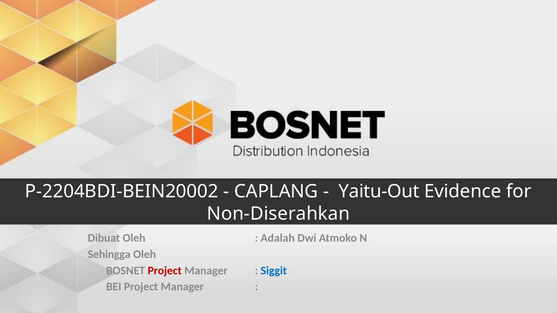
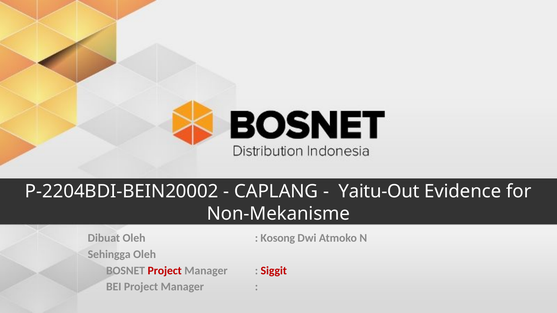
Non-Diserahkan: Non-Diserahkan -> Non-Mekanisme
Adalah: Adalah -> Kosong
Siggit colour: blue -> red
